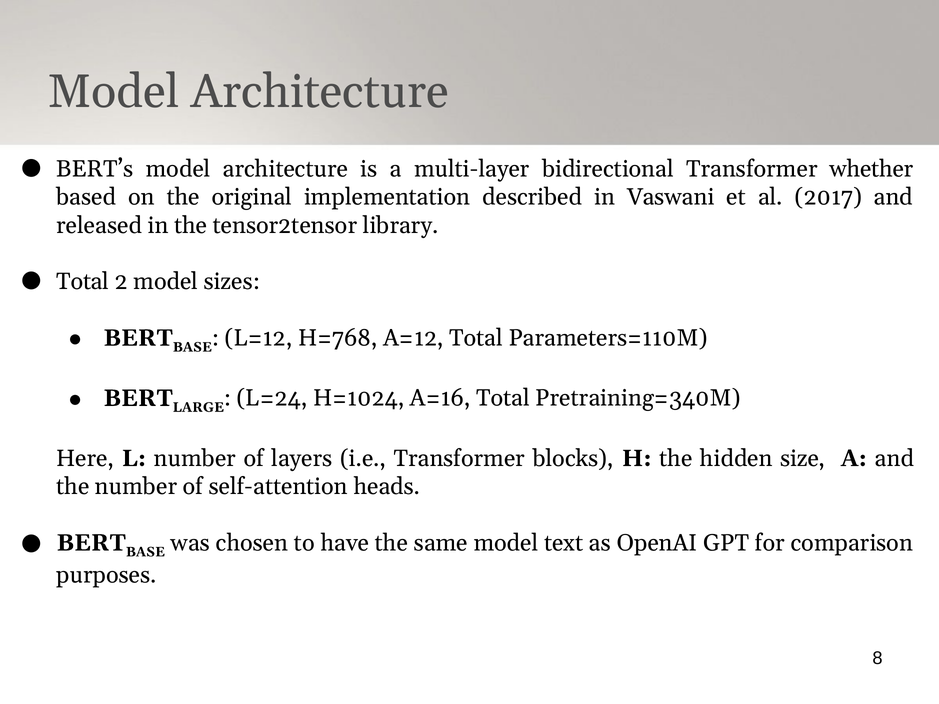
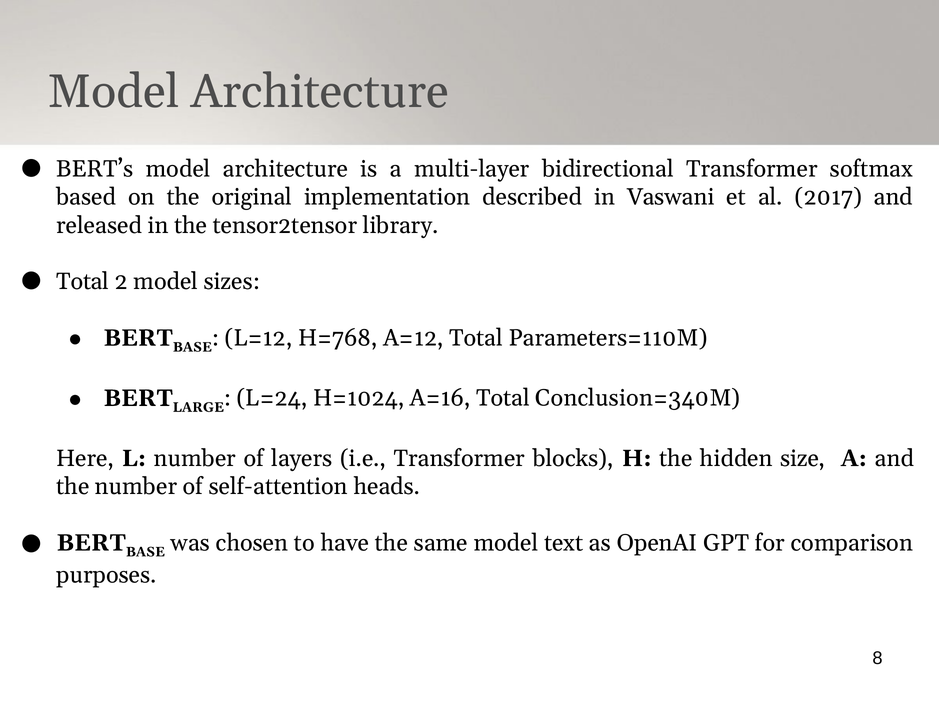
whether: whether -> softmax
Pretraining=340M: Pretraining=340M -> Conclusion=340M
